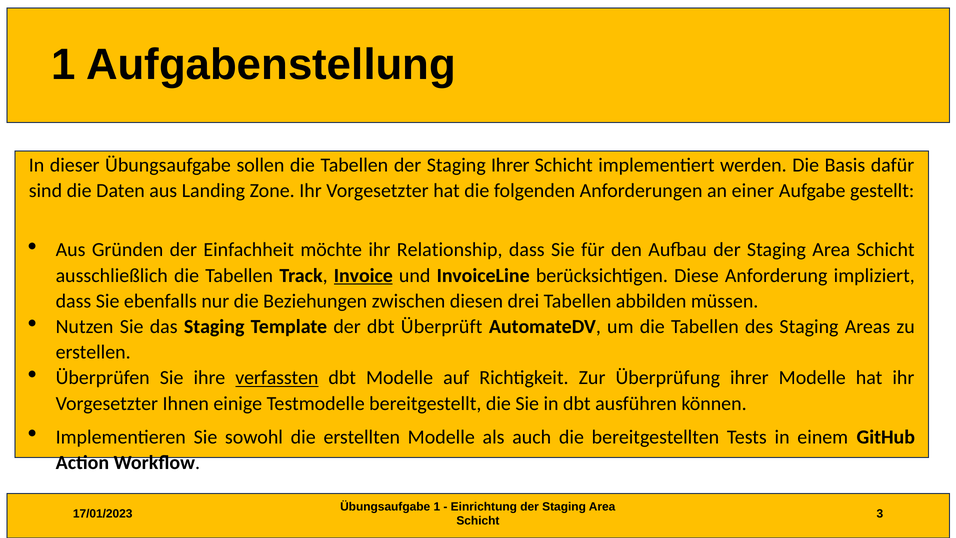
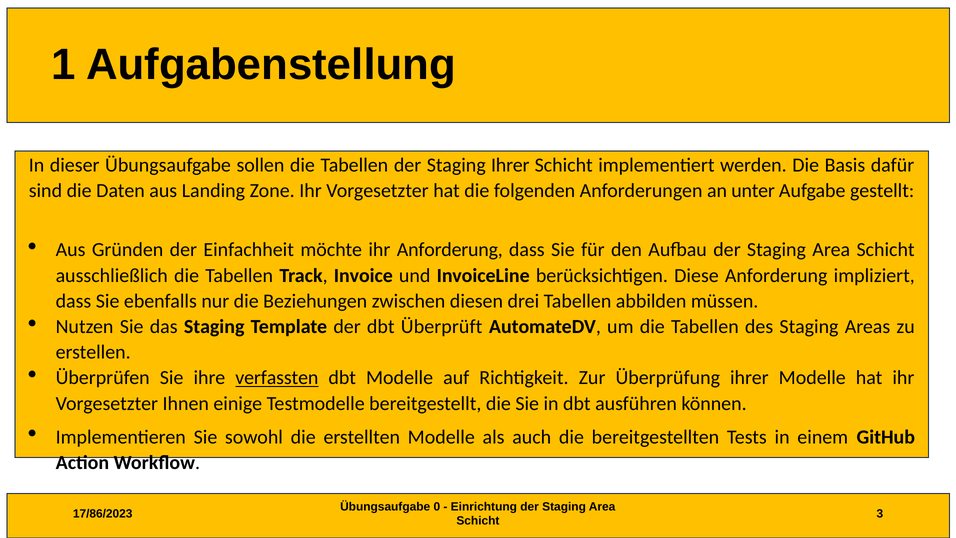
einer: einer -> unter
ihr Relationship: Relationship -> Anforderung
Invoice underline: present -> none
Übungsaufgabe 1: 1 -> 0
17/01/2023: 17/01/2023 -> 17/86/2023
